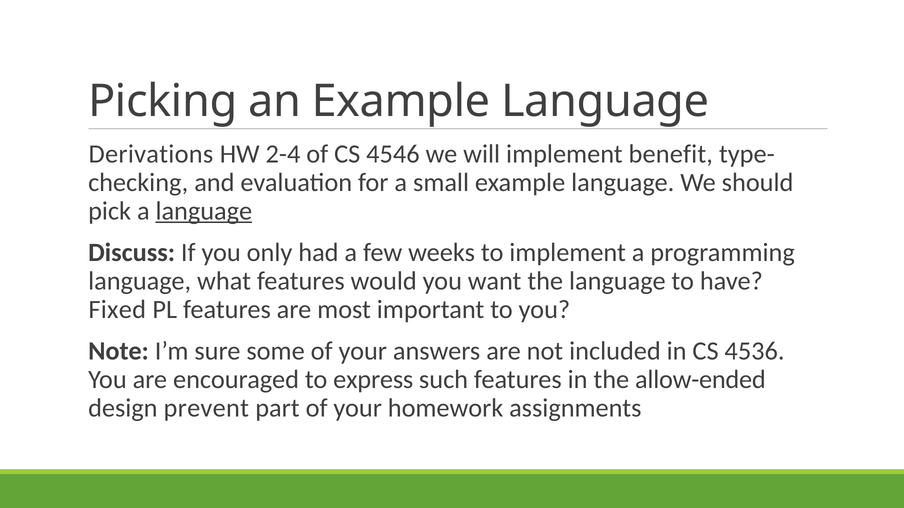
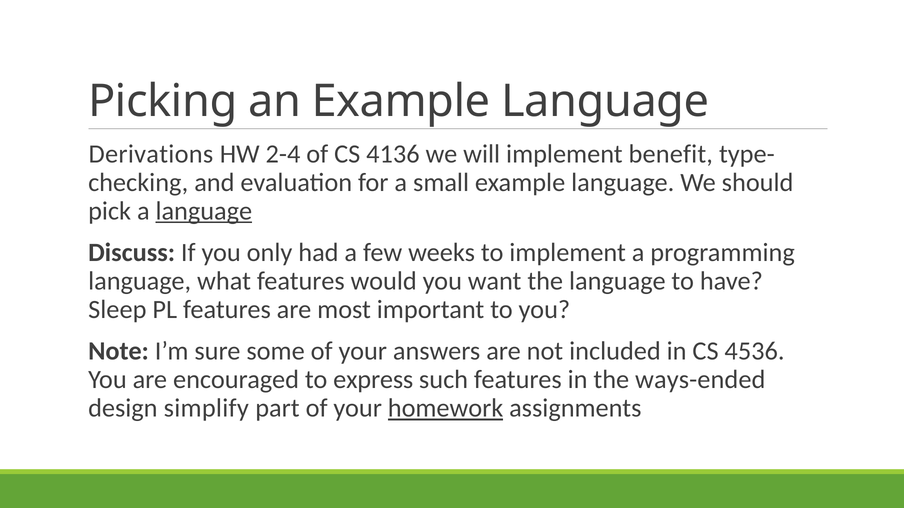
4546: 4546 -> 4136
Fixed: Fixed -> Sleep
allow-ended: allow-ended -> ways-ended
prevent: prevent -> simplify
homework underline: none -> present
